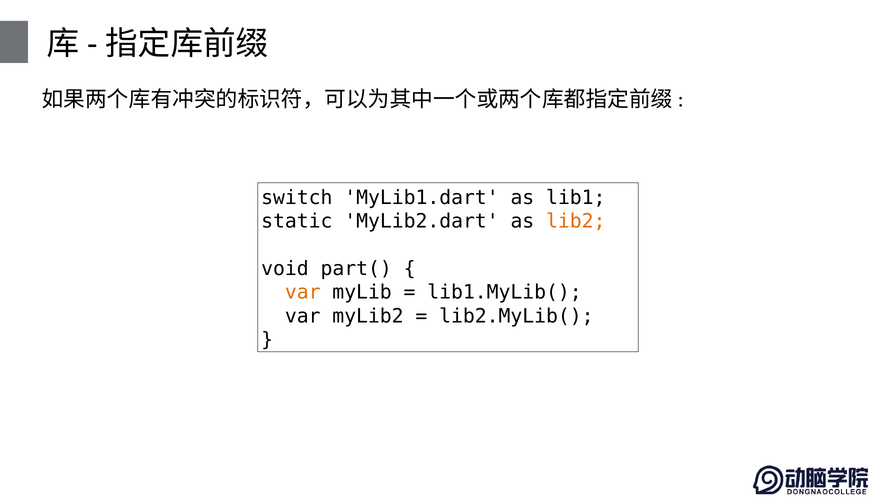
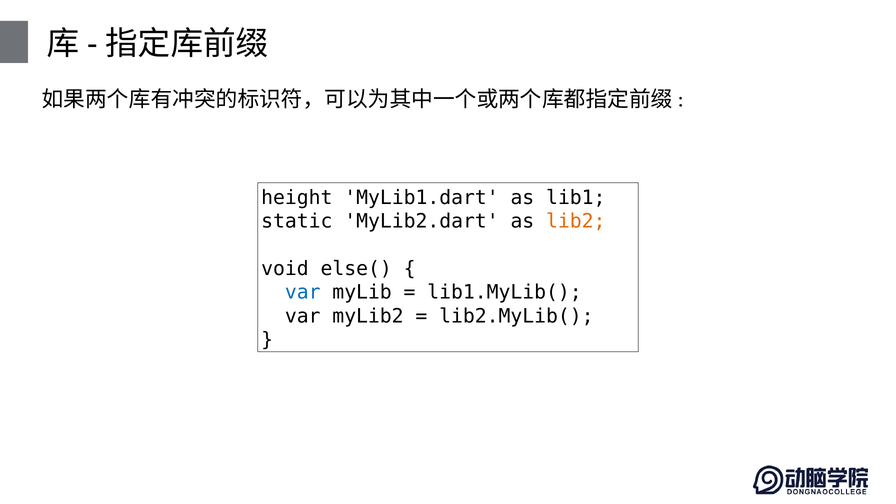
switch: switch -> height
part(: part( -> else(
var at (303, 292) colour: orange -> blue
